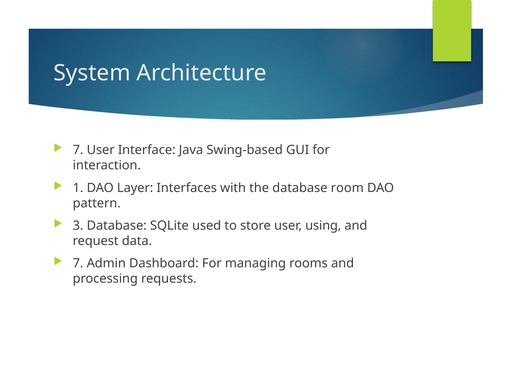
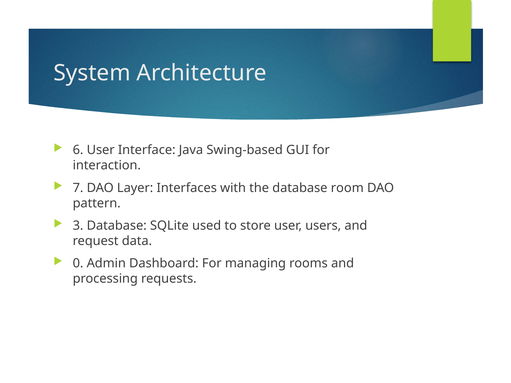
7 at (78, 150): 7 -> 6
1: 1 -> 7
using: using -> users
7 at (78, 263): 7 -> 0
